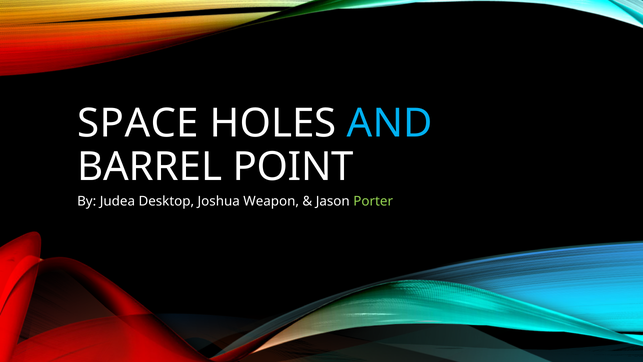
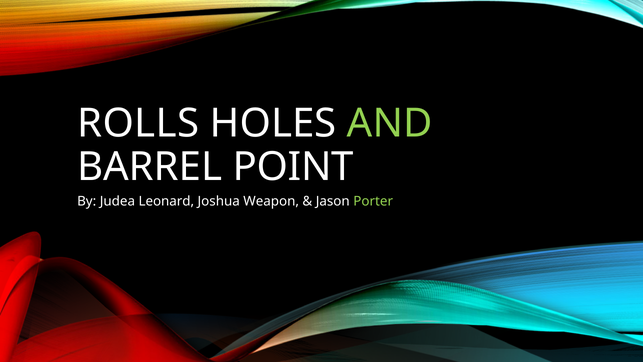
SPACE: SPACE -> ROLLS
AND colour: light blue -> light green
Desktop: Desktop -> Leonard
